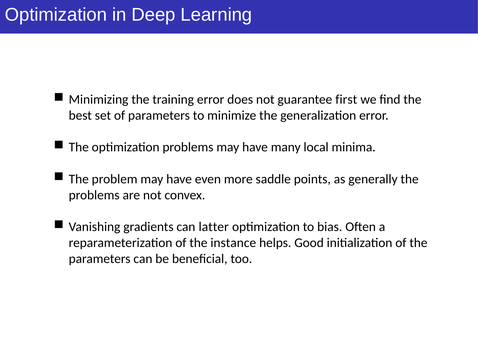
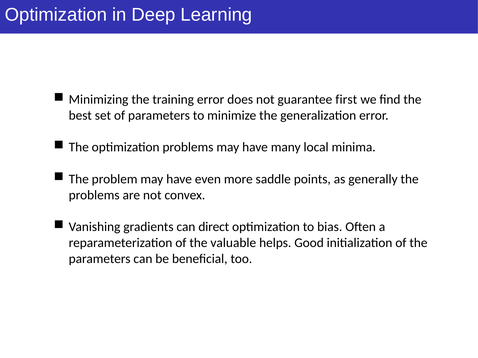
latter: latter -> direct
instance: instance -> valuable
